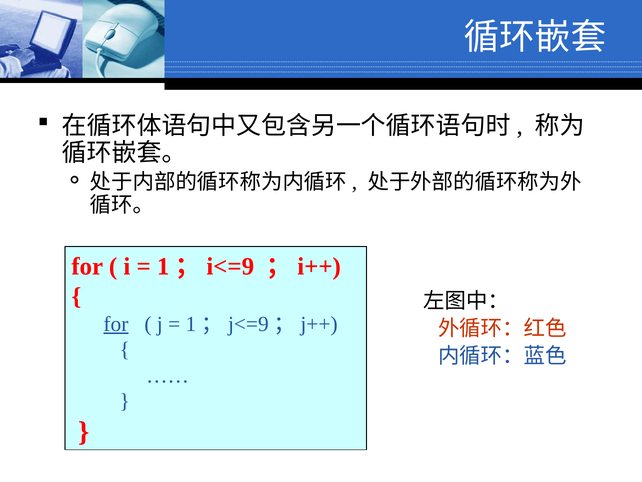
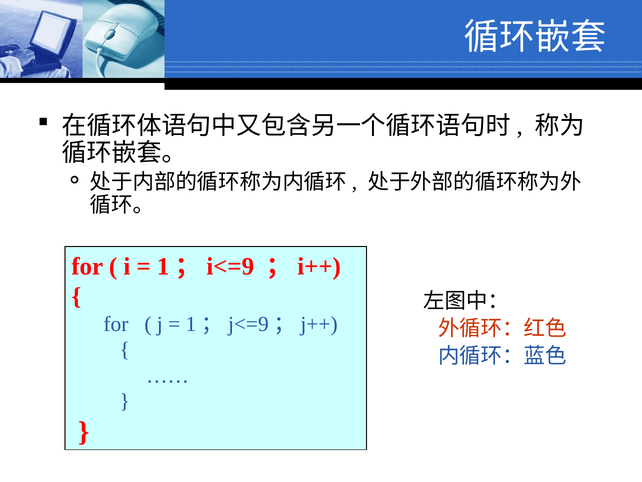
for at (116, 324) underline: present -> none
